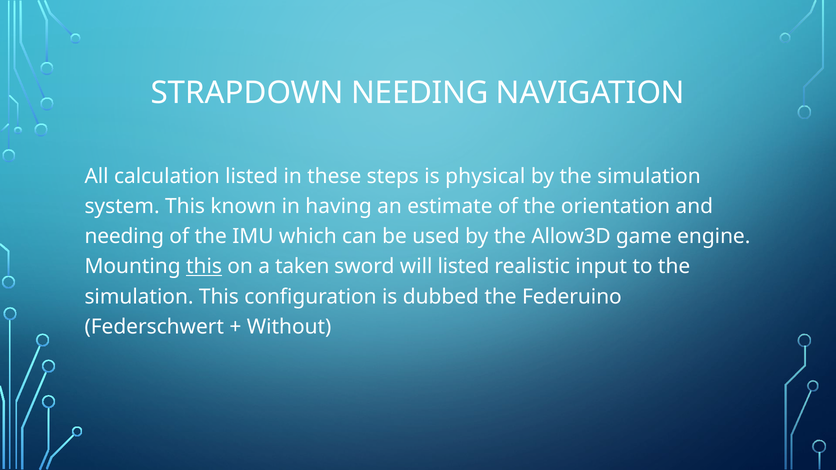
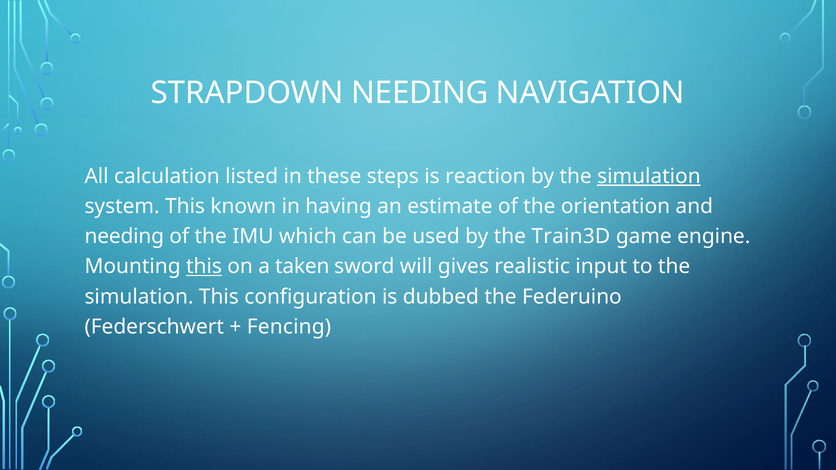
physical: physical -> reaction
simulation at (649, 176) underline: none -> present
Allow3D: Allow3D -> Train3D
will listed: listed -> gives
Without: Without -> Fencing
